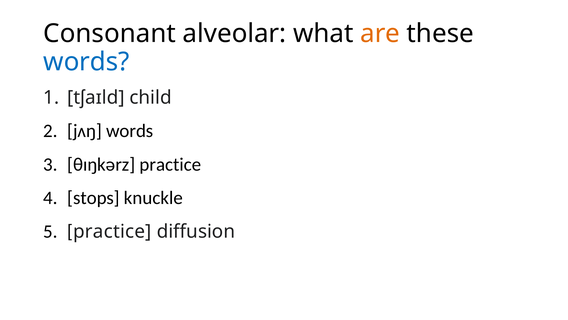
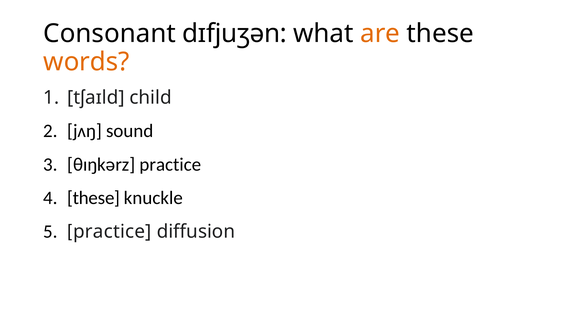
alveolar: alveolar -> dɪfjuʒən
words at (86, 62) colour: blue -> orange
jʌŋ words: words -> sound
stops at (94, 198): stops -> these
